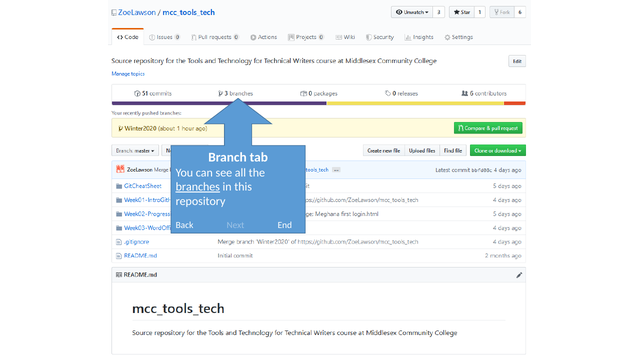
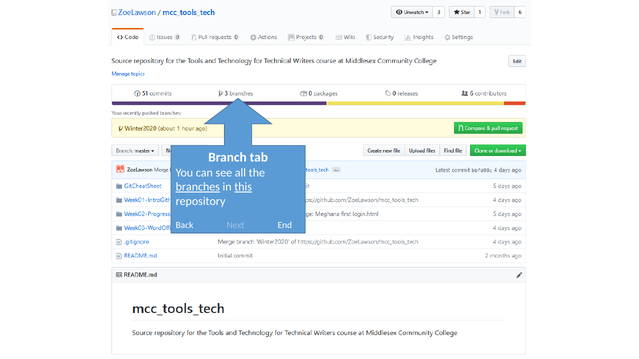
this underline: none -> present
